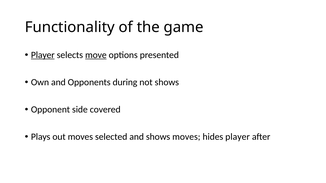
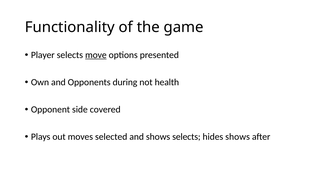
Player at (43, 55) underline: present -> none
not shows: shows -> health
shows moves: moves -> selects
hides player: player -> shows
